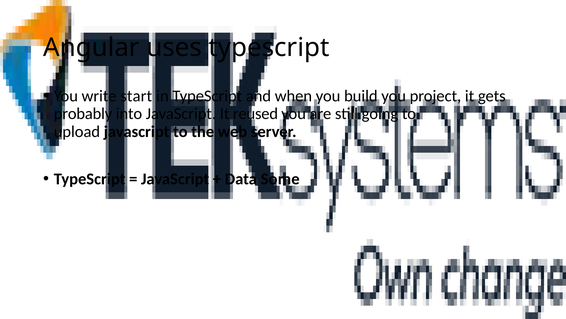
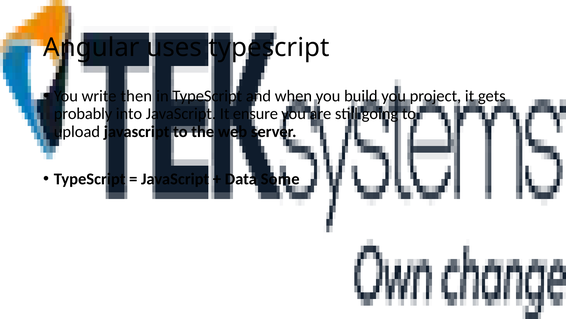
start: start -> then
reused: reused -> ensure
